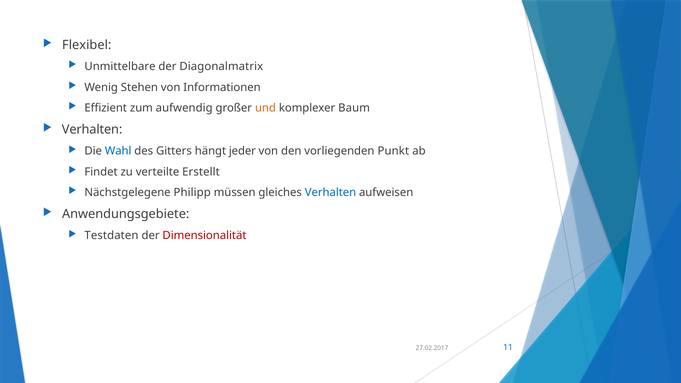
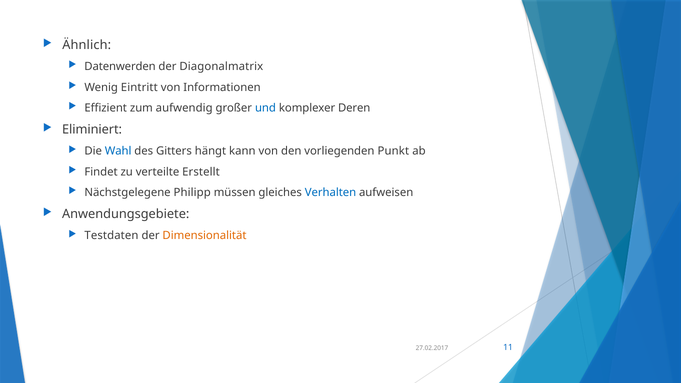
Flexibel: Flexibel -> Ähnlich
Unmittelbare: Unmittelbare -> Datenwerden
Stehen: Stehen -> Eintritt
und colour: orange -> blue
Baum: Baum -> Deren
Verhalten at (92, 130): Verhalten -> Eliminiert
jeder: jeder -> kann
Dimensionalität colour: red -> orange
